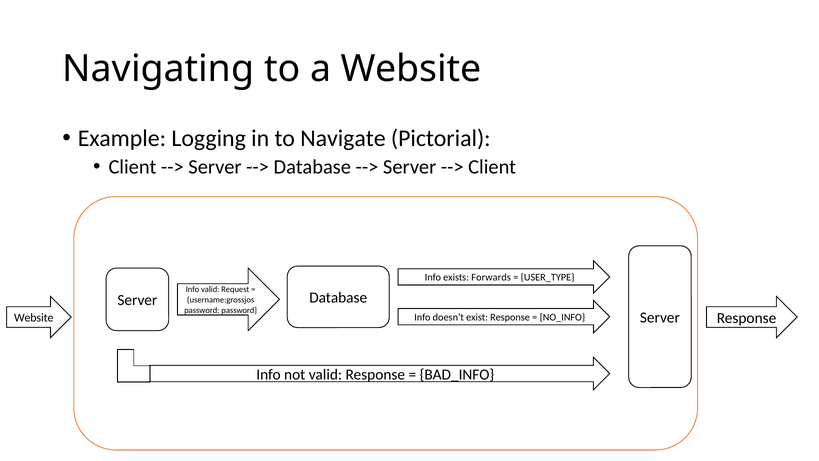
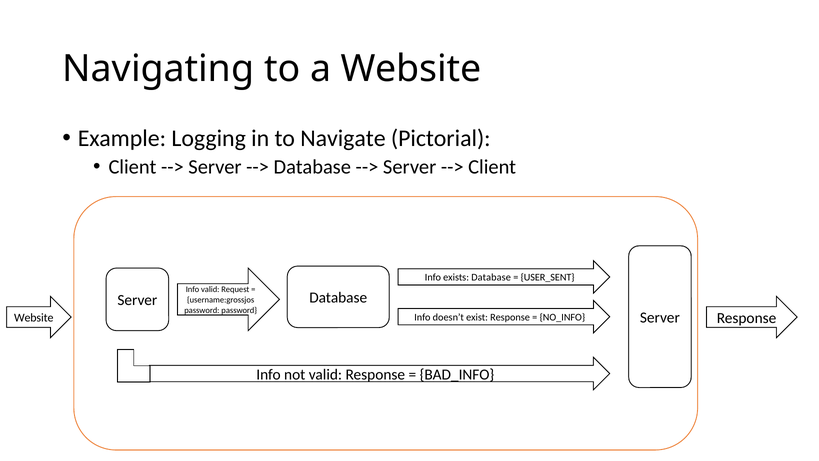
exists Forwards: Forwards -> Database
USER_TYPE: USER_TYPE -> USER_SENT
